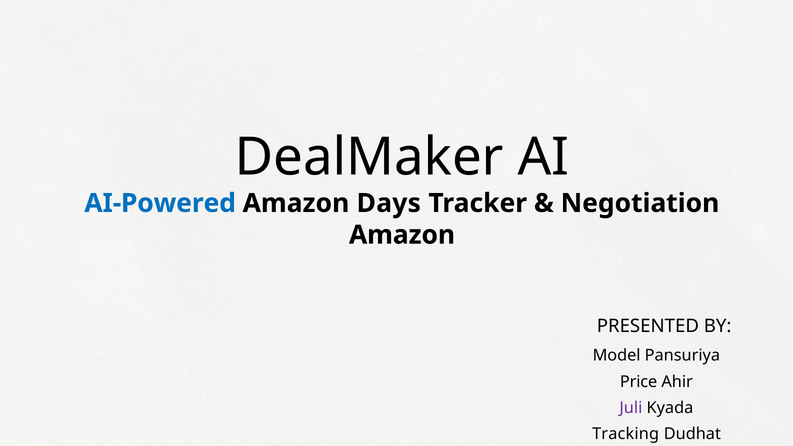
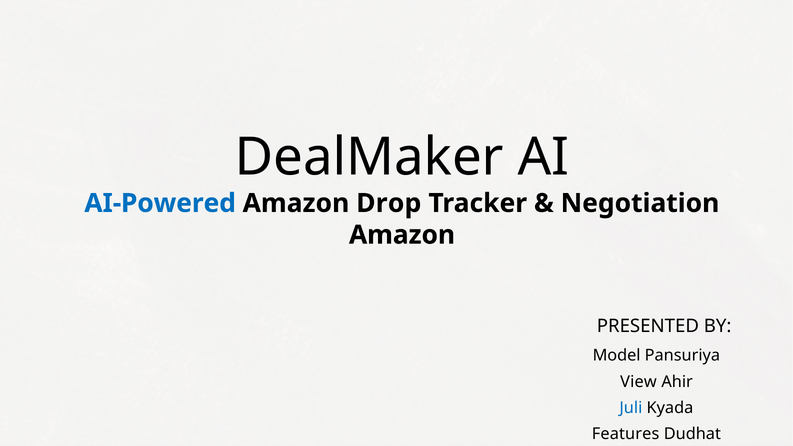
Days: Days -> Drop
Price: Price -> View
Juli colour: purple -> blue
Tracking: Tracking -> Features
